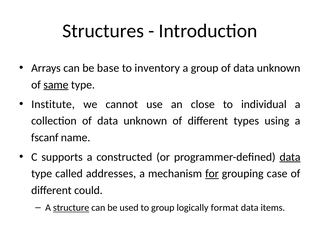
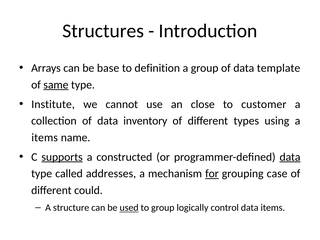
inventory: inventory -> definition
group of data unknown: unknown -> template
individual: individual -> customer
collection of data unknown: unknown -> inventory
fscanf at (45, 137): fscanf -> items
supports underline: none -> present
structure underline: present -> none
used underline: none -> present
format: format -> control
